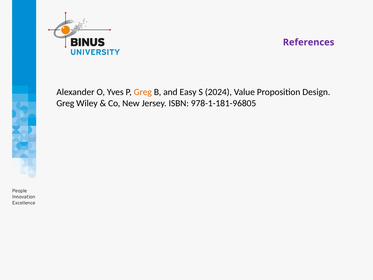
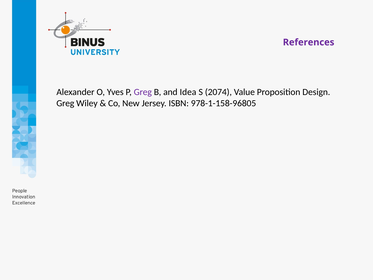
Greg at (143, 92) colour: orange -> purple
Easy: Easy -> Idea
2024: 2024 -> 2074
978-1-181-96805: 978-1-181-96805 -> 978-1-158-96805
